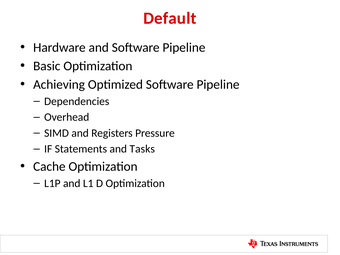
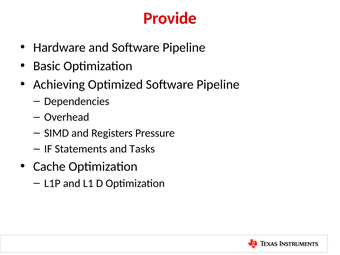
Default: Default -> Provide
